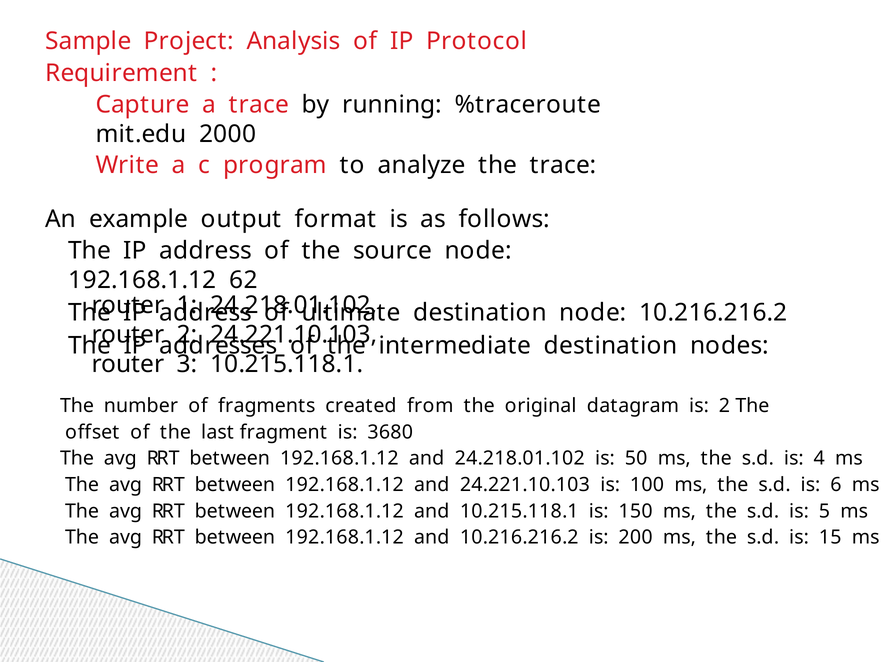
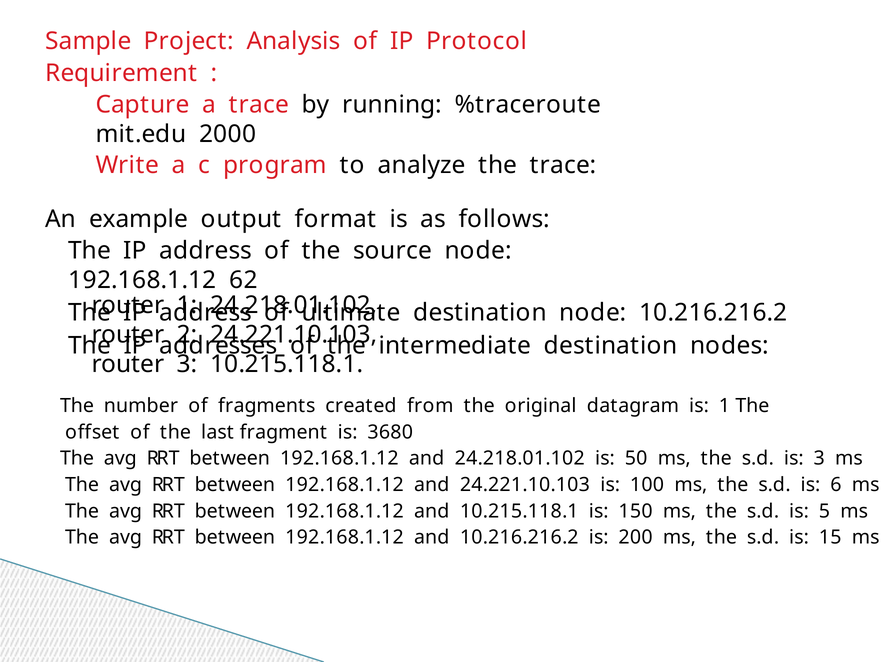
is 2: 2 -> 1
is 4: 4 -> 3
